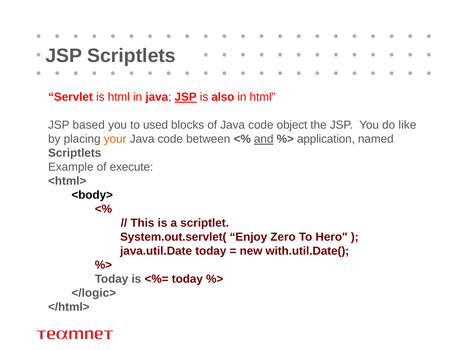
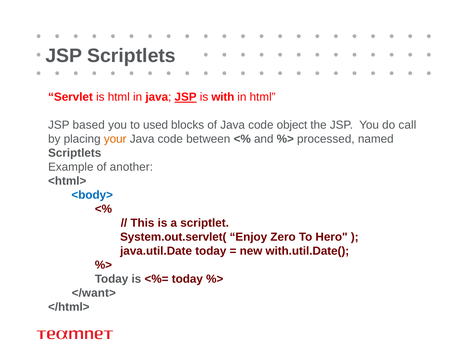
also: also -> with
like: like -> call
and underline: present -> none
application: application -> processed
execute: execute -> another
<body> colour: black -> blue
</logic>: </logic> -> </want>
